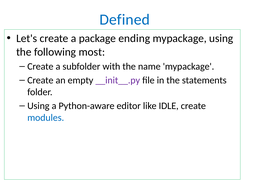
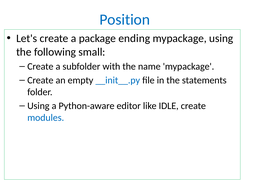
Defined: Defined -> Position
most: most -> small
__init__.py colour: purple -> blue
